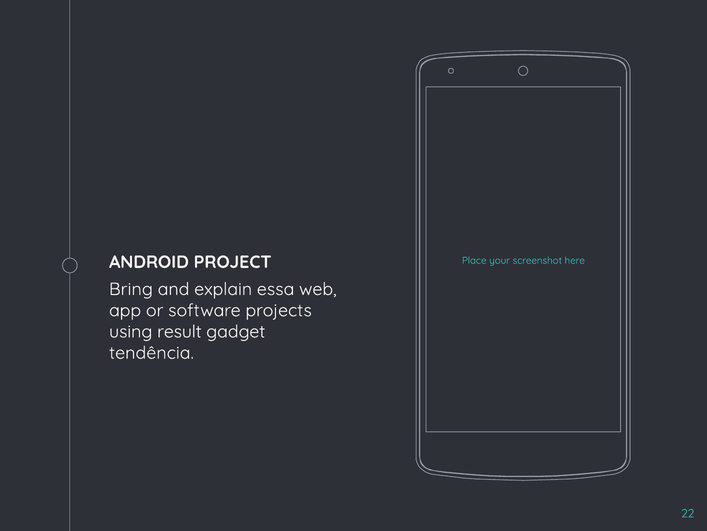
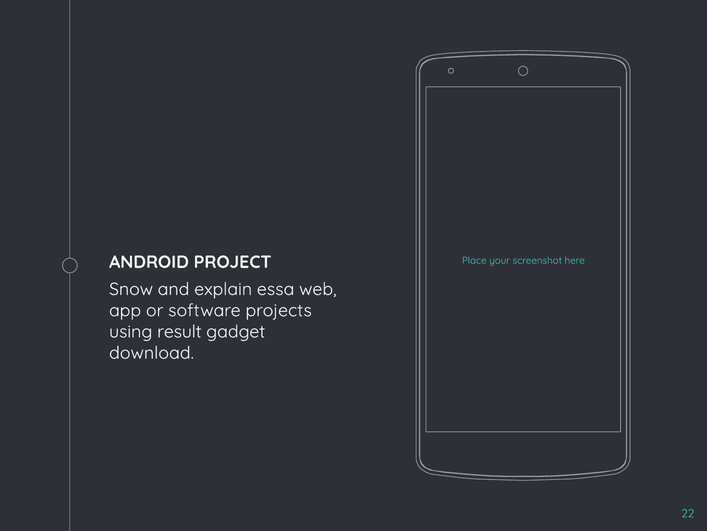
Bring: Bring -> Snow
tendência: tendência -> download
